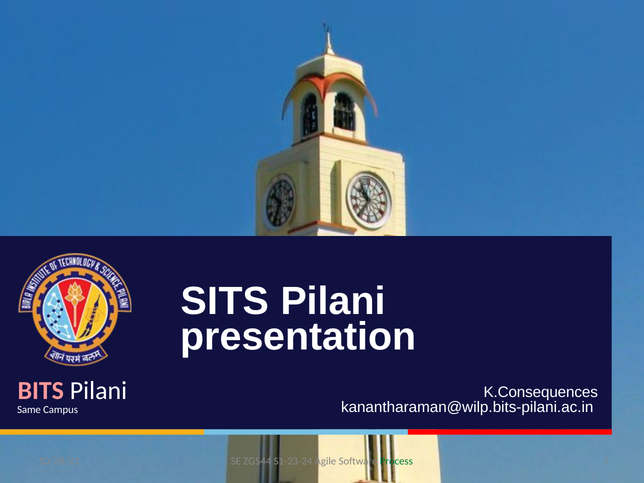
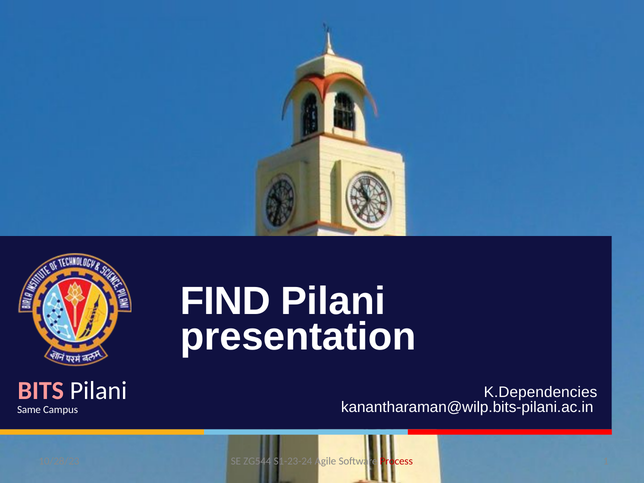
SITS: SITS -> FIND
K.Consequences: K.Consequences -> K.Dependencies
Process colour: green -> red
